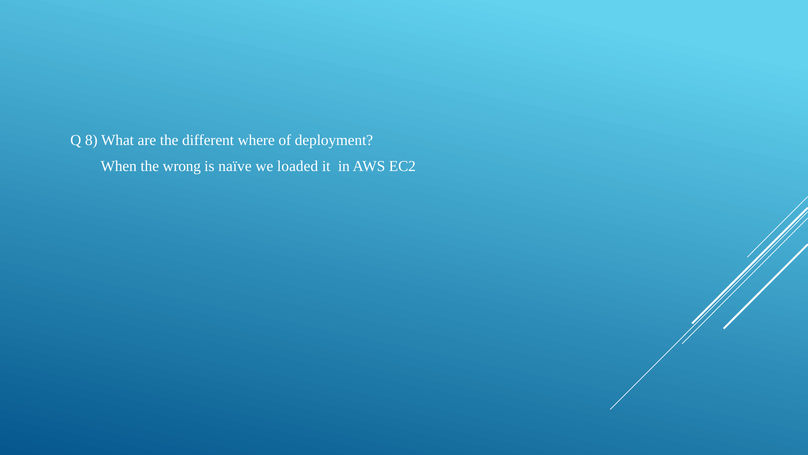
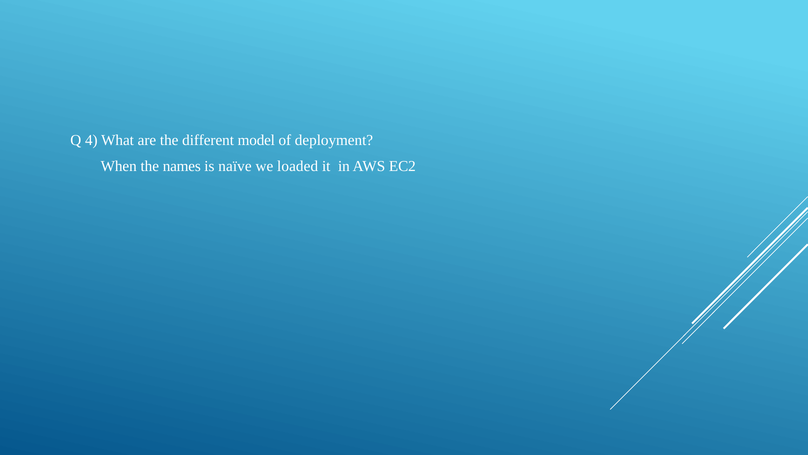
8: 8 -> 4
where: where -> model
wrong: wrong -> names
